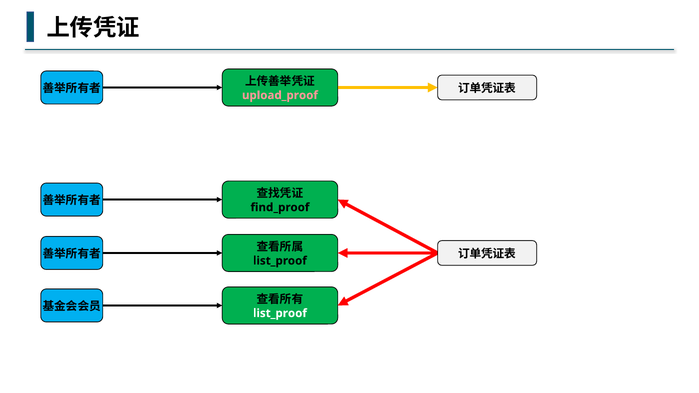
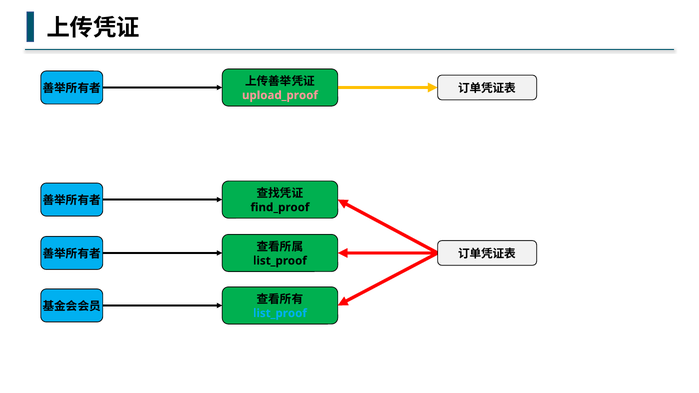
list_proof at (280, 313) colour: white -> light blue
